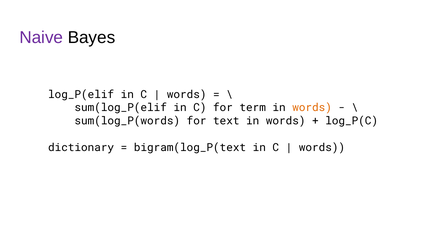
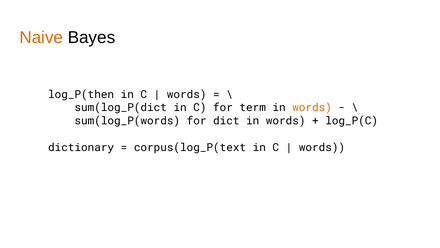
Naive colour: purple -> orange
log_P(elif: log_P(elif -> log_P(then
sum(log_P(elif: sum(log_P(elif -> sum(log_P(dict
text: text -> dict
bigram(log_P(text: bigram(log_P(text -> corpus(log_P(text
